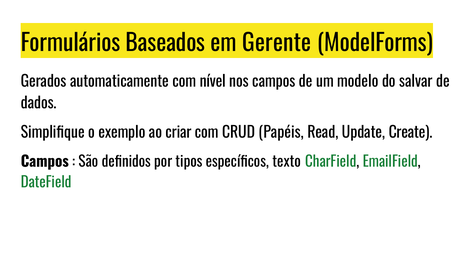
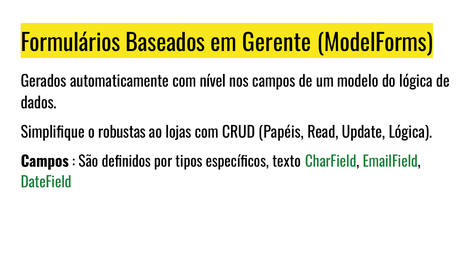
do salvar: salvar -> lógica
exemplo: exemplo -> robustas
criar: criar -> lojas
Update Create: Create -> Lógica
